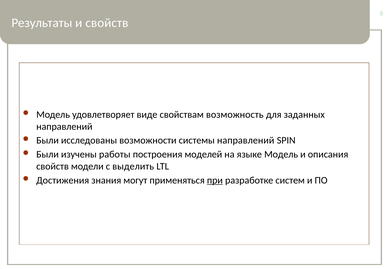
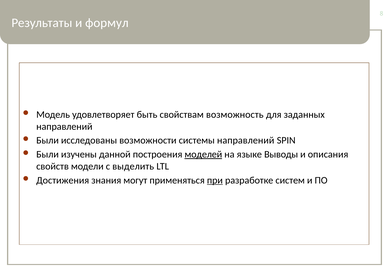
и свойств: свойств -> формул
виде: виде -> быть
работы: работы -> данной
моделей underline: none -> present
языке Модель: Модель -> Выводы
